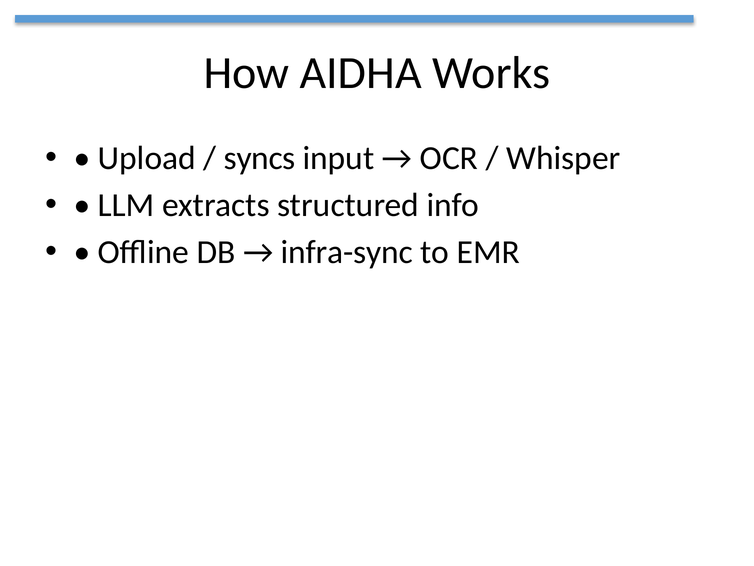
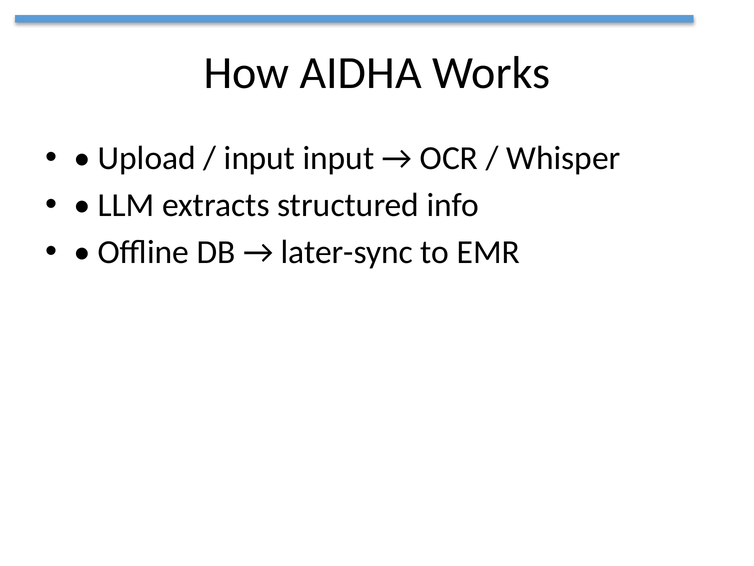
syncs at (260, 158): syncs -> input
infra-sync: infra-sync -> later-sync
